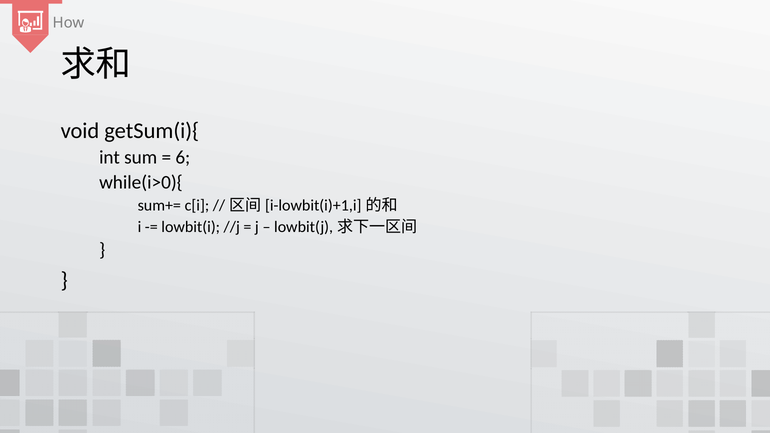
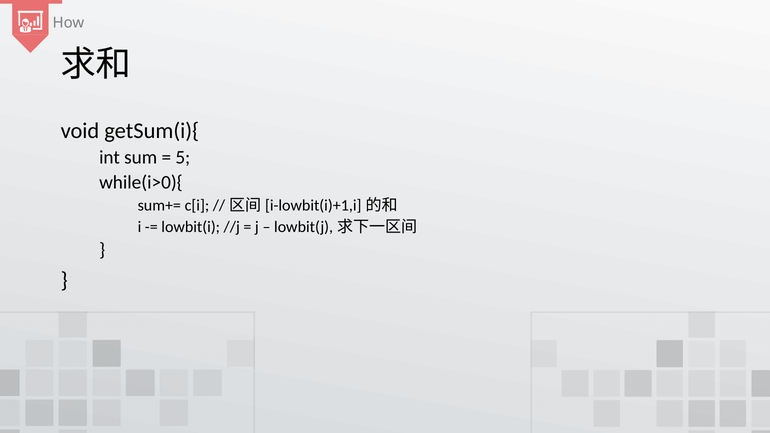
6: 6 -> 5
